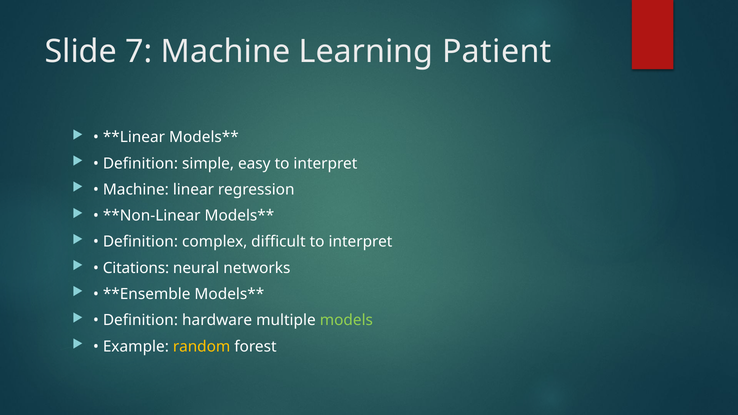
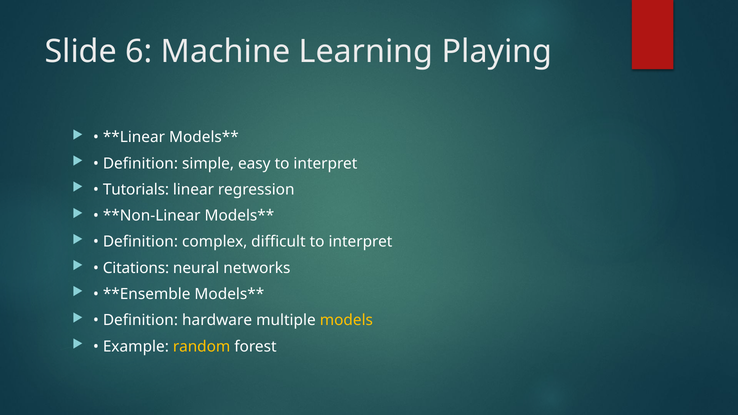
7: 7 -> 6
Patient: Patient -> Playing
Machine at (136, 190): Machine -> Tutorials
models colour: light green -> yellow
